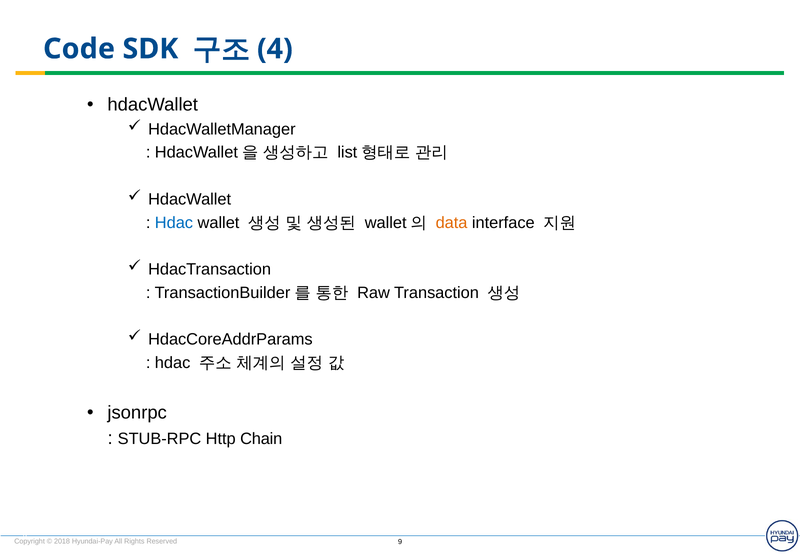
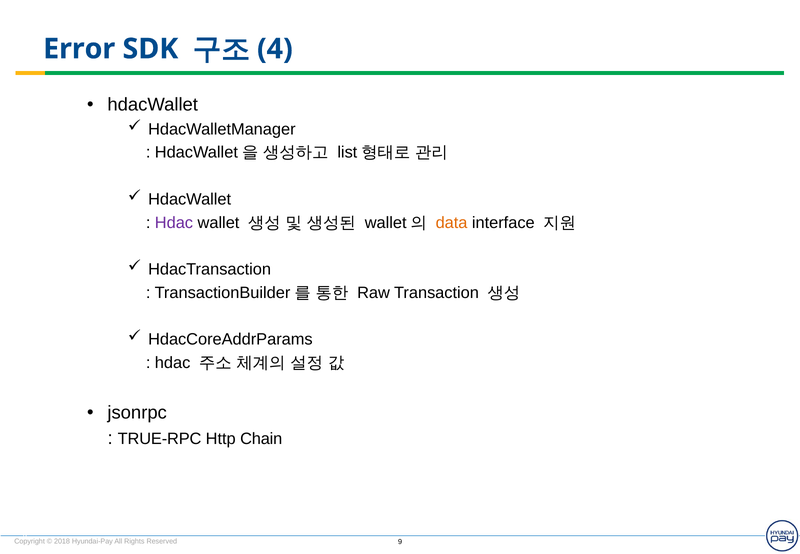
Code: Code -> Error
Hdac at (174, 223) colour: blue -> purple
STUB-RPC: STUB-RPC -> TRUE-RPC
